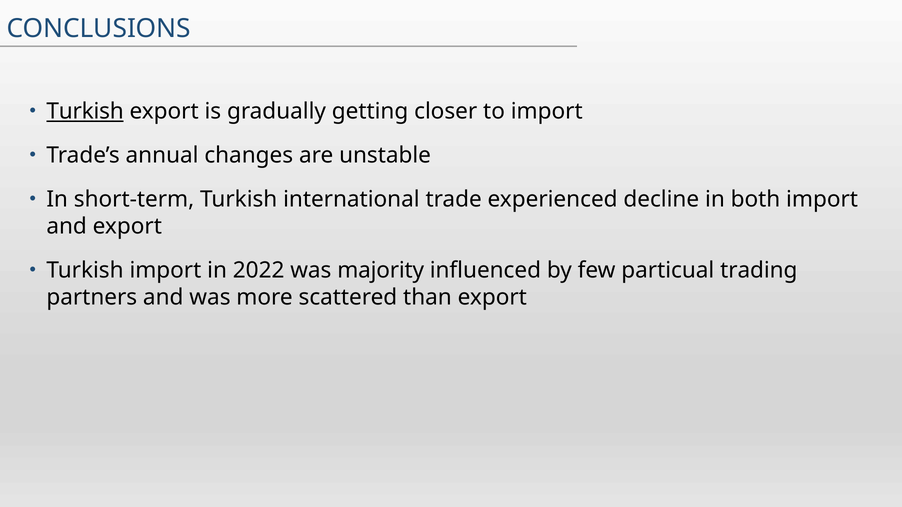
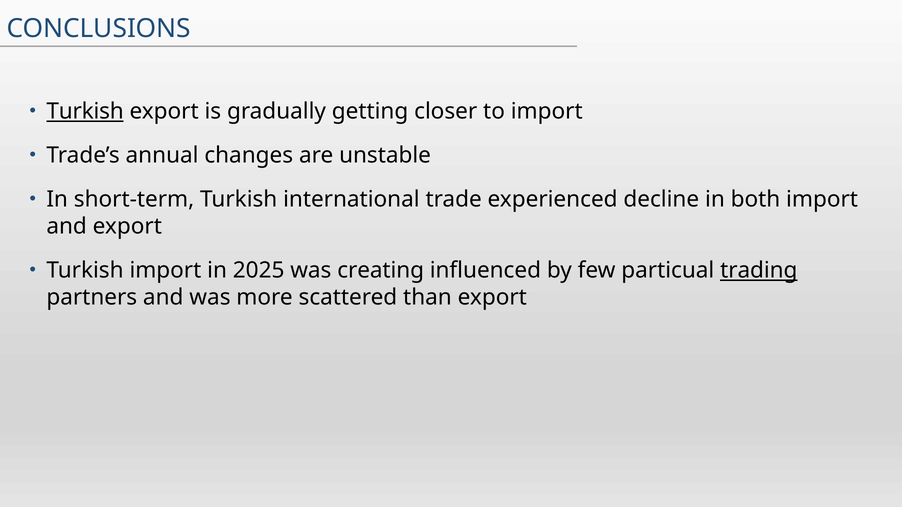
2022: 2022 -> 2025
majority: majority -> creating
trading underline: none -> present
